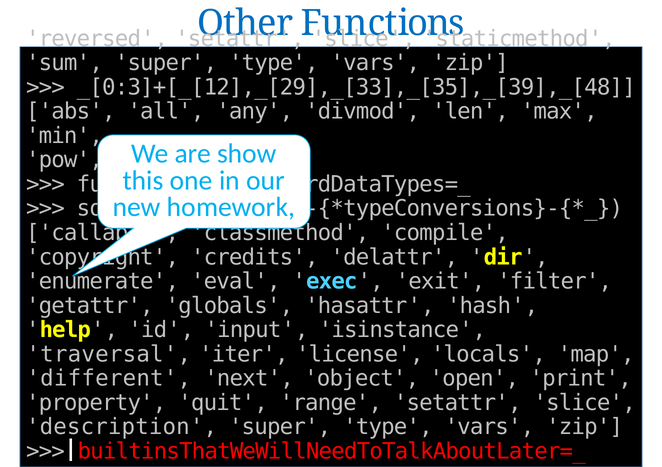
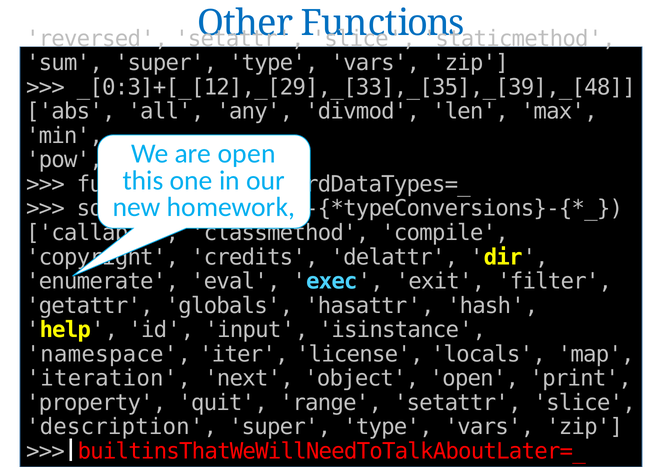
are show: show -> open
traversal: traversal -> namespace
different: different -> iteration
